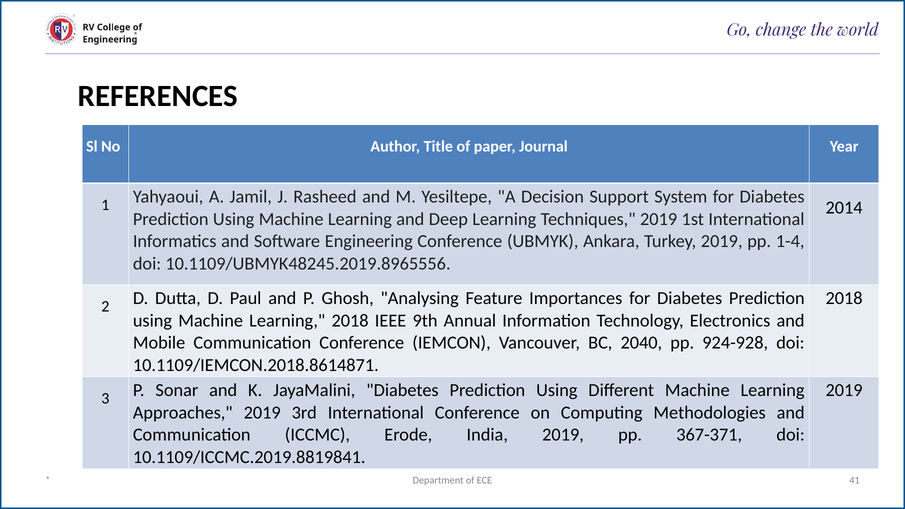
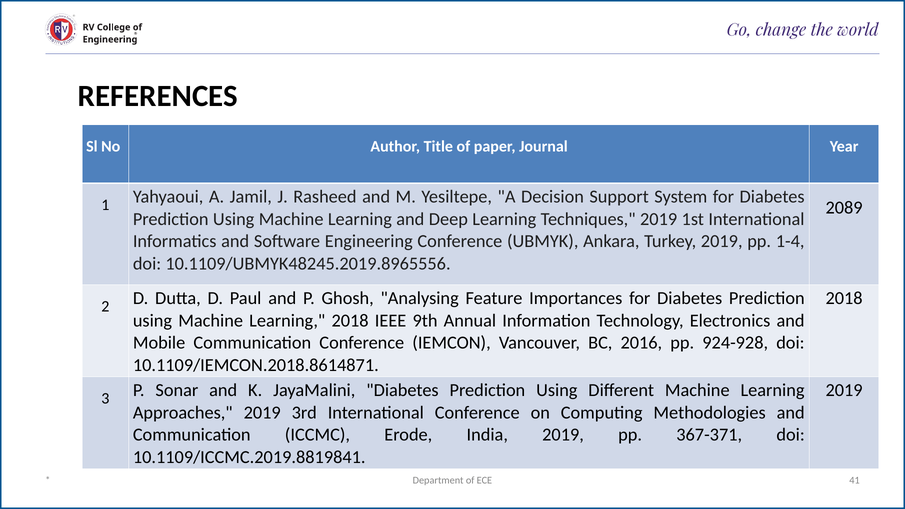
2014: 2014 -> 2089
2040: 2040 -> 2016
